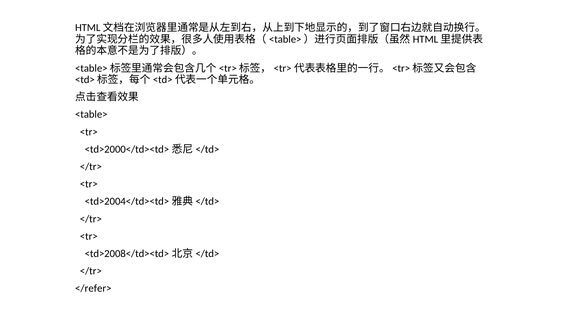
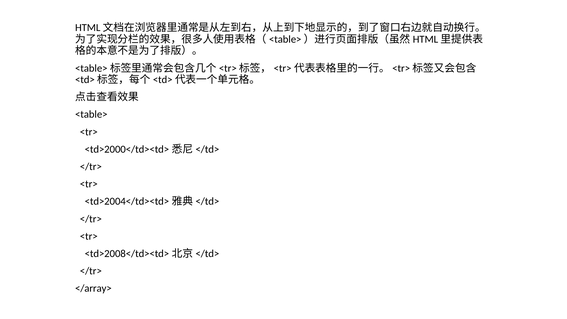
</refer>: </refer> -> </array>
